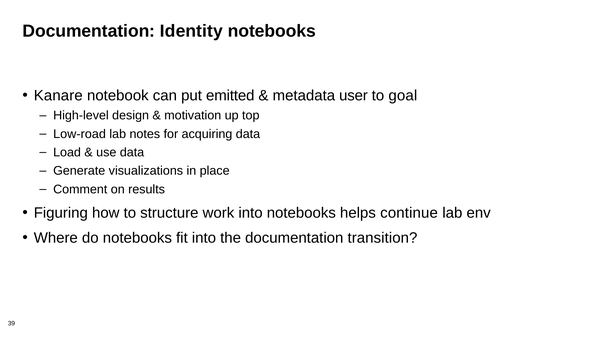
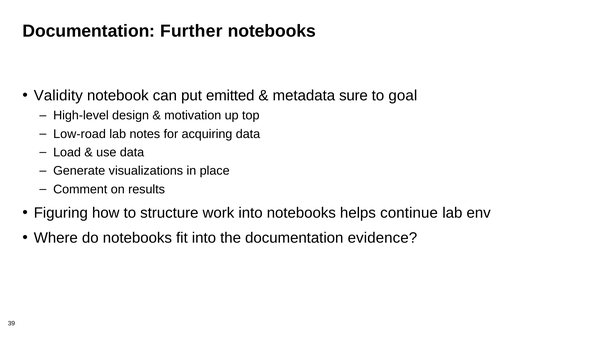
Identity: Identity -> Further
Kanare: Kanare -> Validity
user: user -> sure
transition: transition -> evidence
